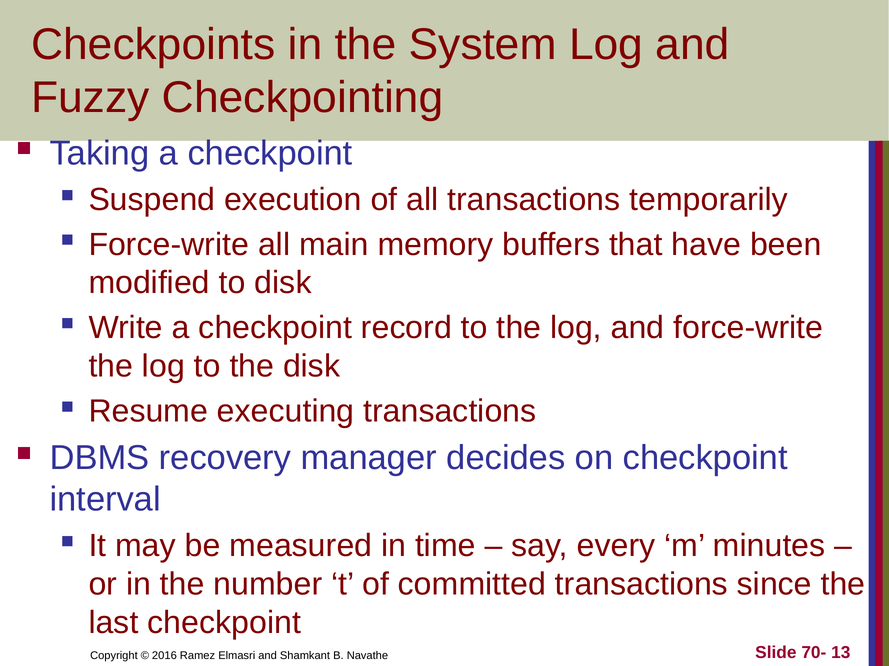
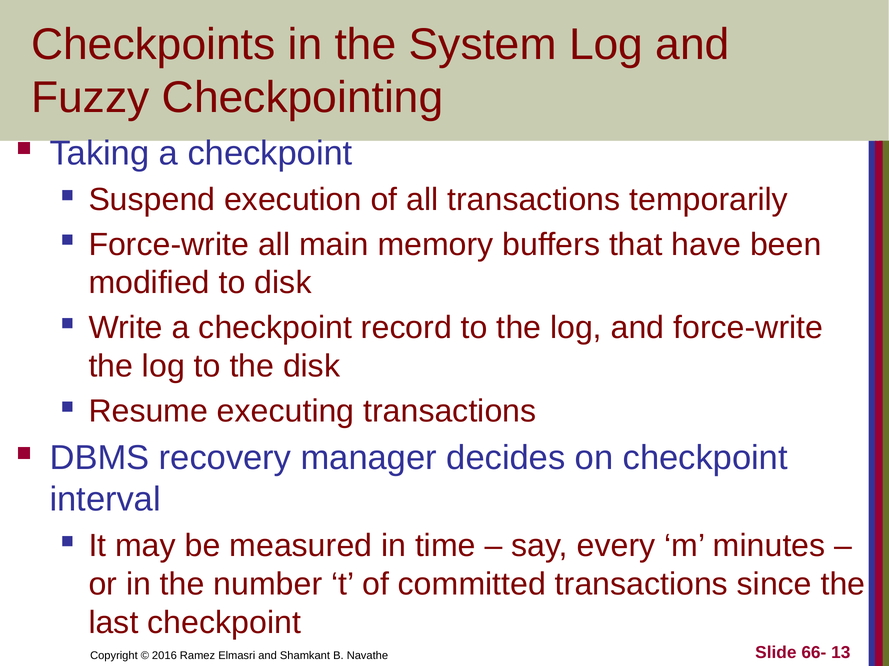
70-: 70- -> 66-
